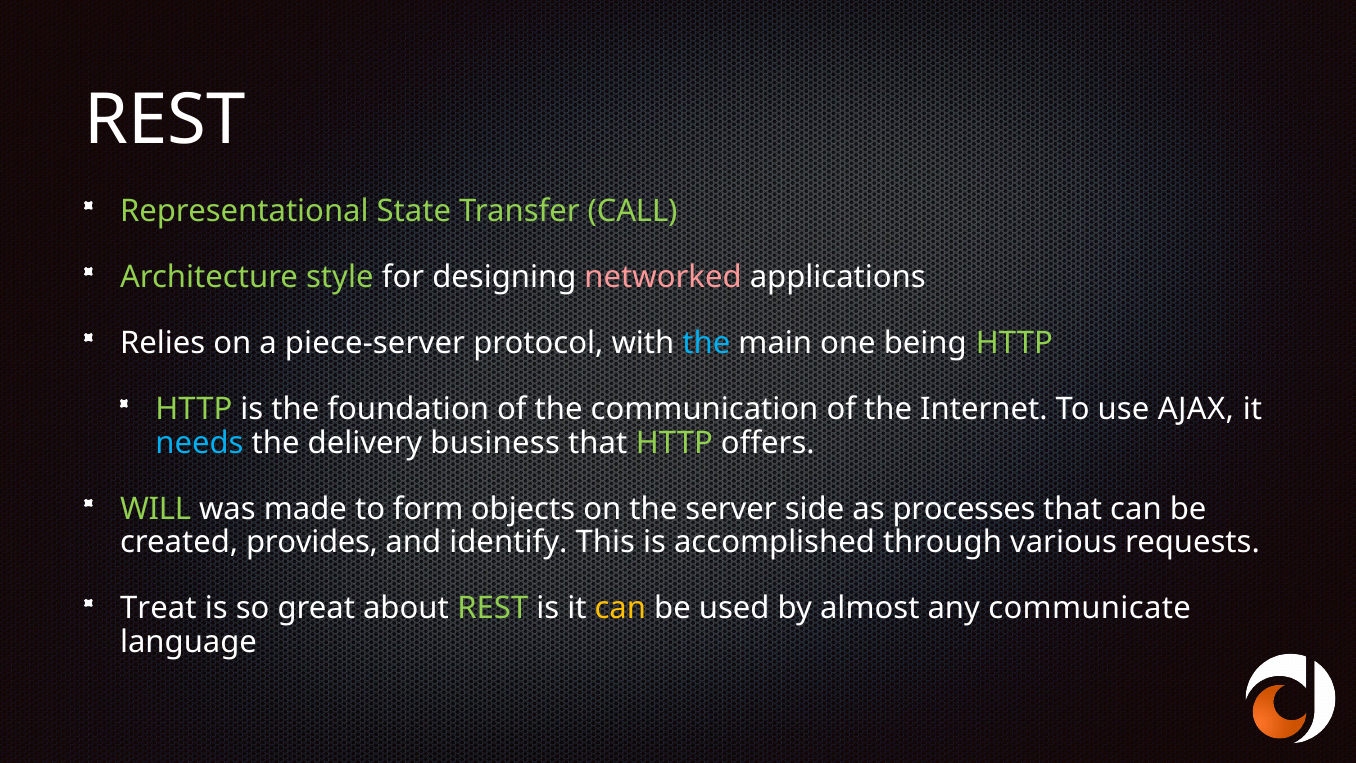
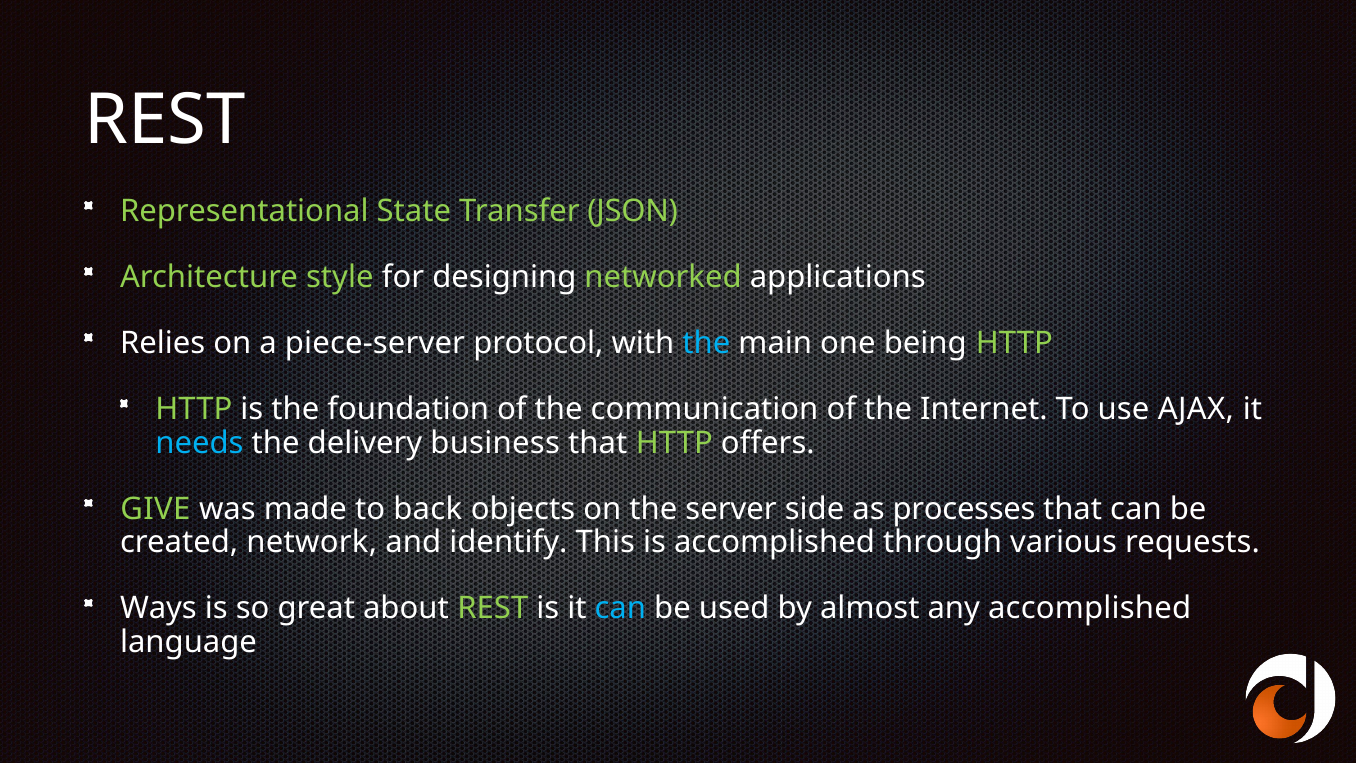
CALL: CALL -> JSON
networked colour: pink -> light green
WILL: WILL -> GIVE
form: form -> back
provides: provides -> network
Treat: Treat -> Ways
can at (620, 608) colour: yellow -> light blue
any communicate: communicate -> accomplished
